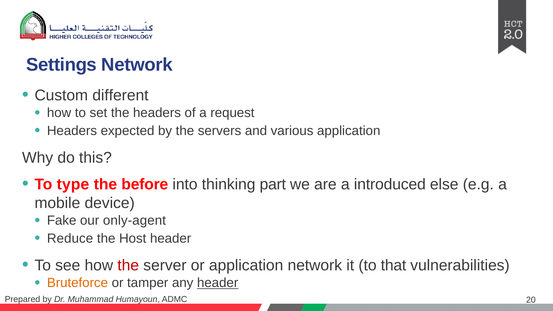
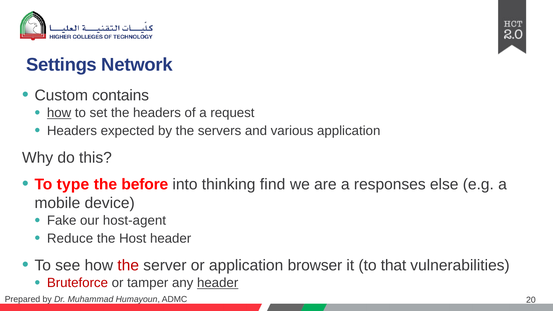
different: different -> contains
how at (59, 113) underline: none -> present
part: part -> find
introduced: introduced -> responses
only-agent: only-agent -> host-agent
application network: network -> browser
Bruteforce colour: orange -> red
